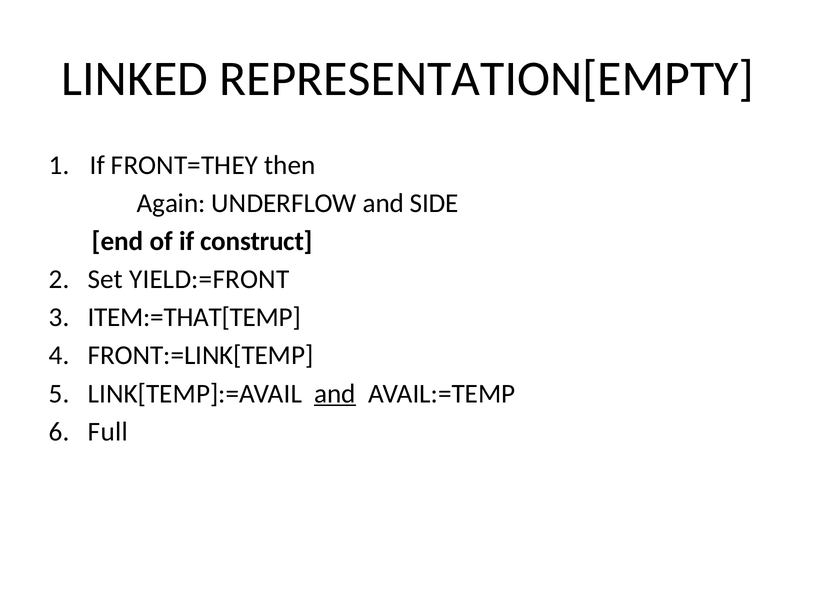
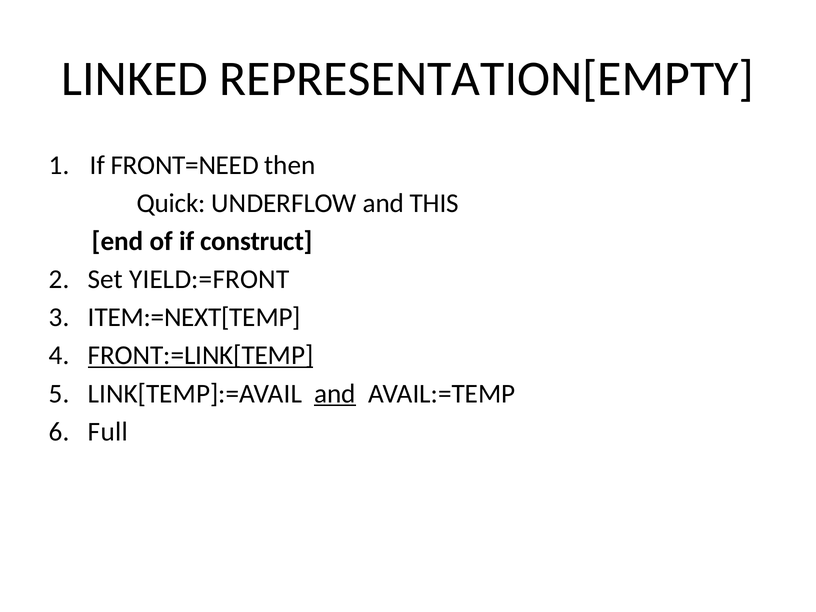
FRONT=THEY: FRONT=THEY -> FRONT=NEED
Again: Again -> Quick
SIDE: SIDE -> THIS
ITEM:=THAT[TEMP: ITEM:=THAT[TEMP -> ITEM:=NEXT[TEMP
FRONT:=LINK[TEMP underline: none -> present
